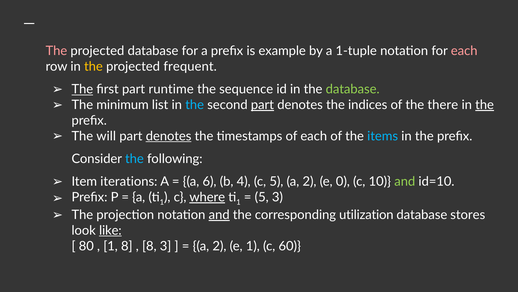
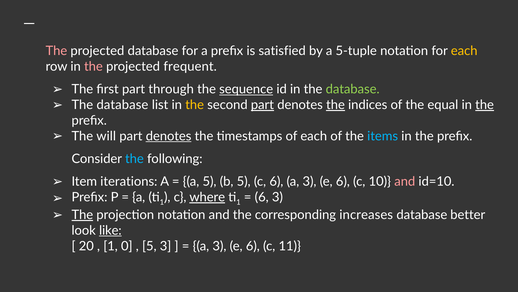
example: example -> satisfied
1-tuple: 1-tuple -> 5-tuple
each at (464, 51) colour: pink -> yellow
the at (93, 66) colour: yellow -> pink
The at (82, 89) underline: present -> none
runtime: runtime -> through
sequence underline: none -> present
minimum at (123, 105): minimum -> database
the at (195, 105) colour: light blue -> yellow
the at (335, 105) underline: none -> present
there: there -> equal
a 6: 6 -> 5
b 4: 4 -> 5
c 5: 5 -> 6
2 at (309, 181): 2 -> 3
0 at (343, 181): 0 -> 6
and at (405, 181) colour: light green -> pink
5 at (262, 197): 5 -> 6
The at (82, 214) underline: none -> present
and at (219, 214) underline: present -> none
utilization: utilization -> increases
stores: stores -> better
80: 80 -> 20
1 8: 8 -> 0
8 at (149, 246): 8 -> 5
2 at (219, 246): 2 -> 3
1 at (253, 246): 1 -> 6
60: 60 -> 11
